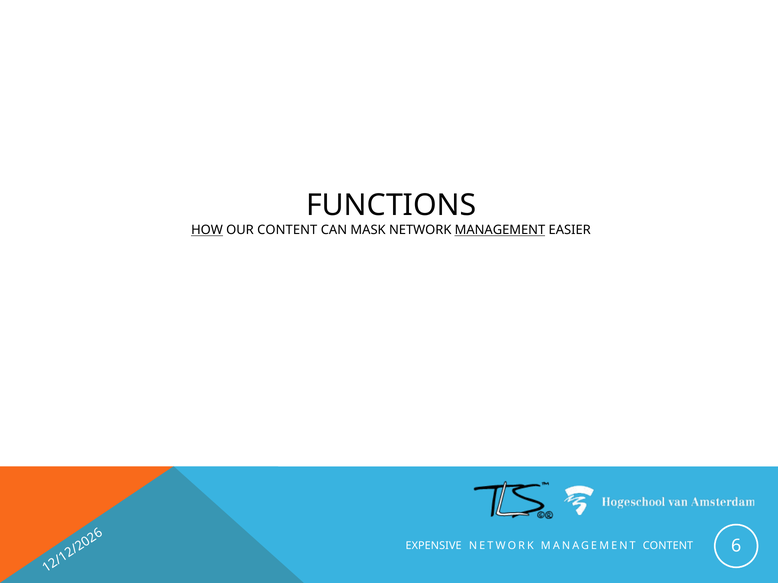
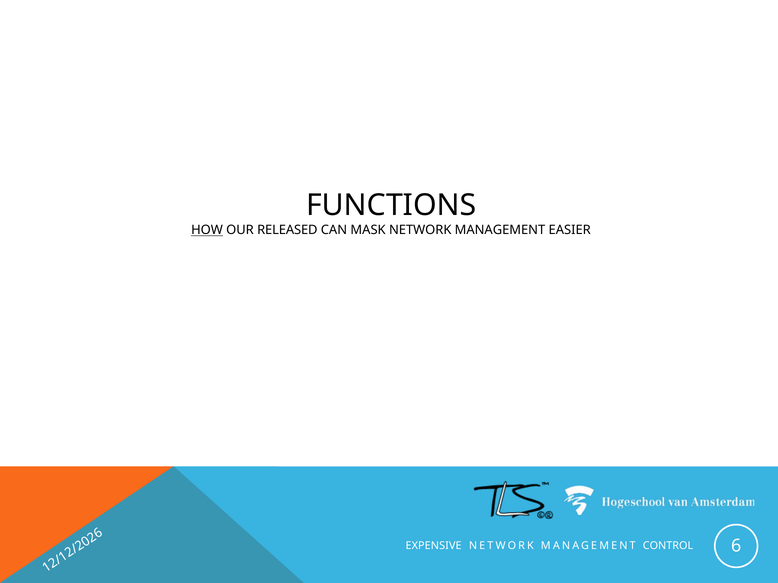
OUR CONTENT: CONTENT -> RELEASED
MANAGEMENT at (500, 230) underline: present -> none
MANAGEMENT CONTENT: CONTENT -> CONTROL
